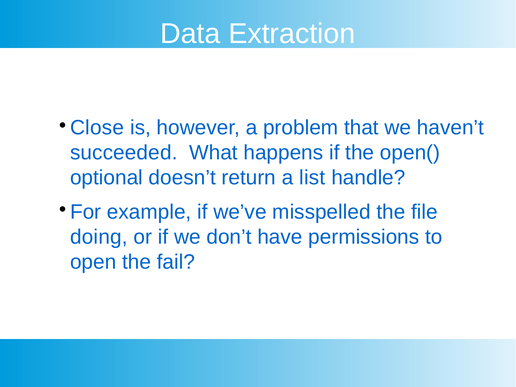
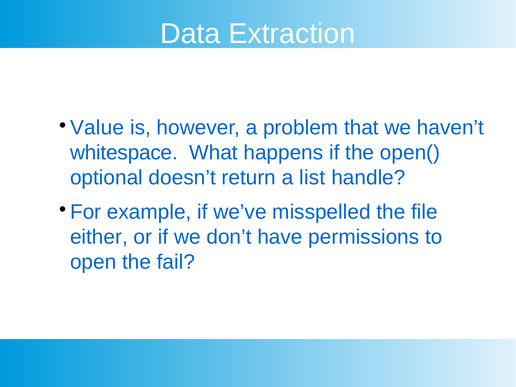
Close: Close -> Value
succeeded: succeeded -> whitespace
doing: doing -> either
